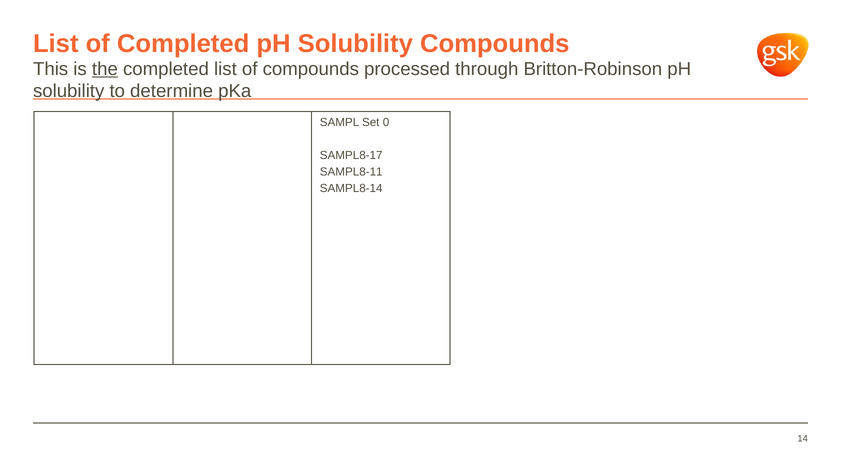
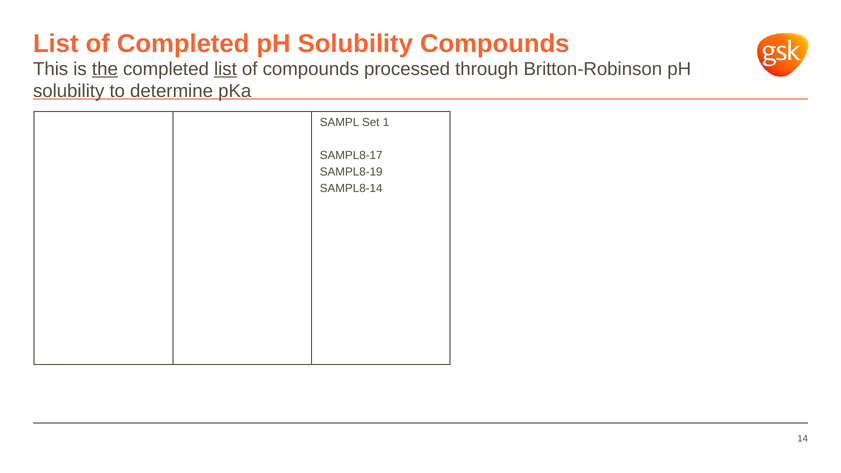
list at (225, 69) underline: none -> present
0: 0 -> 1
SAMPL8-11: SAMPL8-11 -> SAMPL8-19
